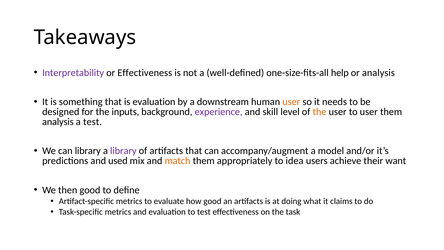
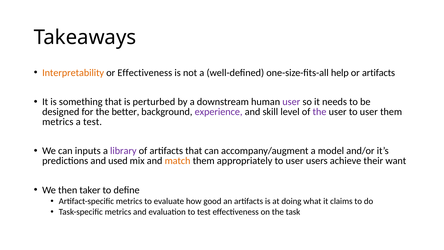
Interpretability colour: purple -> orange
or analysis: analysis -> artifacts
is evaluation: evaluation -> perturbed
user at (291, 102) colour: orange -> purple
inputs: inputs -> better
the at (320, 112) colour: orange -> purple
analysis at (58, 122): analysis -> metrics
can library: library -> inputs
appropriately to idea: idea -> user
then good: good -> taker
